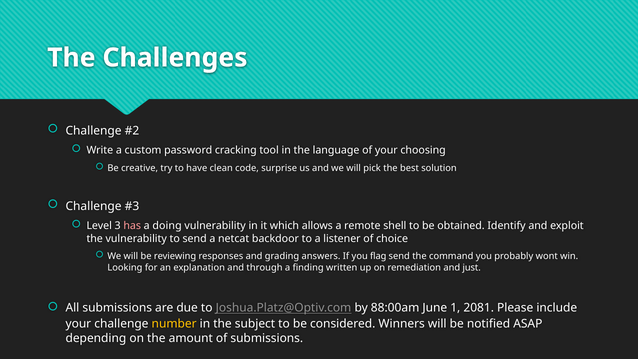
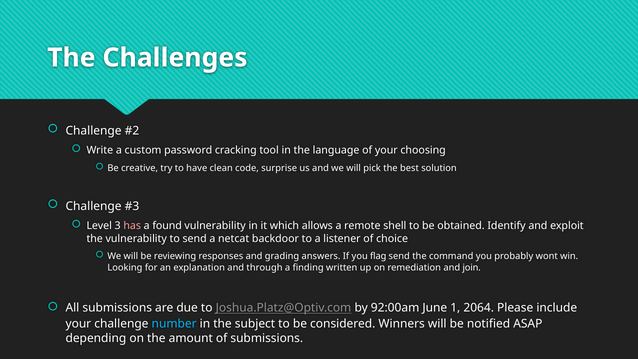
doing: doing -> found
just: just -> join
88:00am: 88:00am -> 92:00am
2081: 2081 -> 2064
number colour: yellow -> light blue
